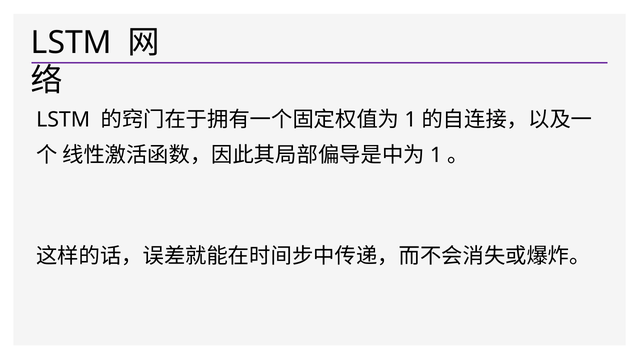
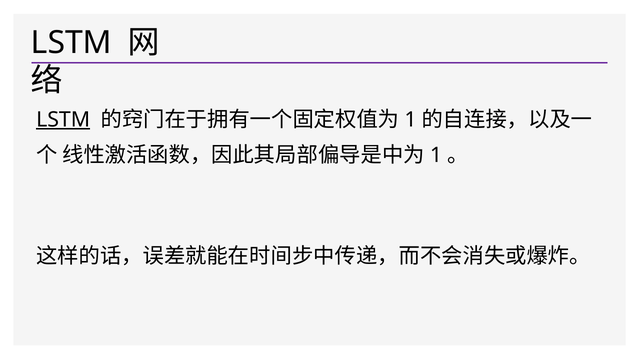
LSTM at (63, 120) underline: none -> present
